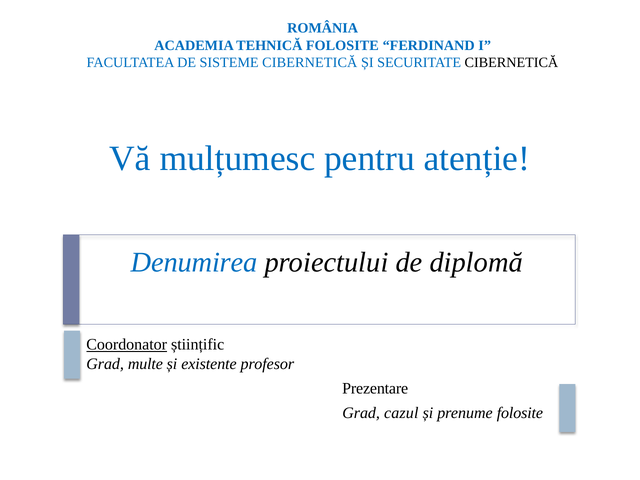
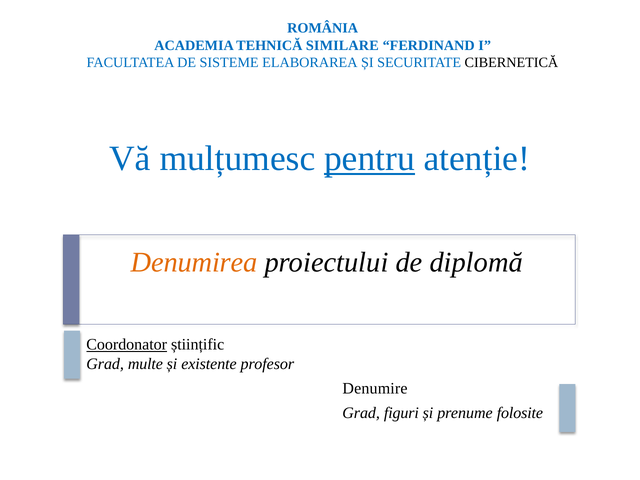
TEHNICĂ FOLOSITE: FOLOSITE -> SIMILARE
SISTEME CIBERNETICĂ: CIBERNETICĂ -> ELABORAREA
pentru underline: none -> present
Denumirea colour: blue -> orange
Prezentare: Prezentare -> Denumire
cazul: cazul -> figuri
